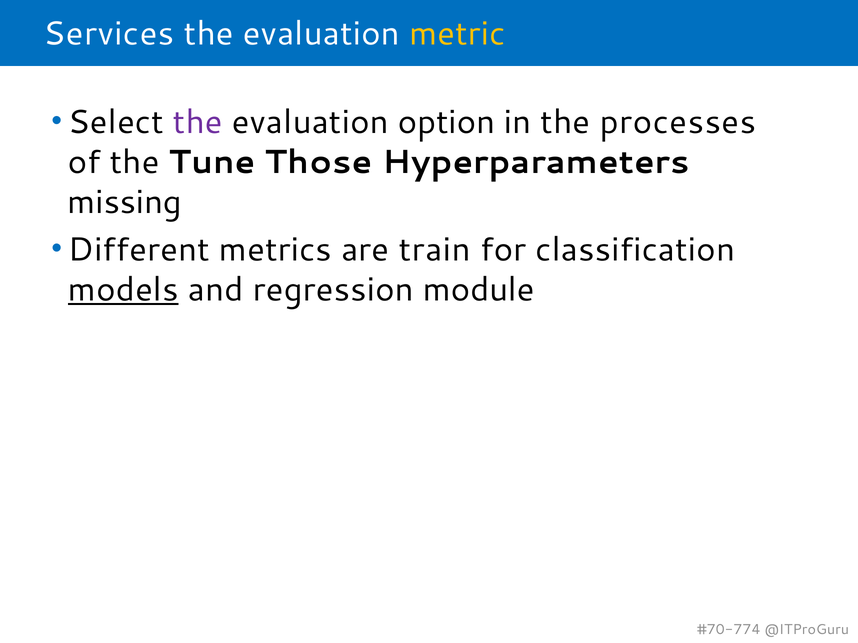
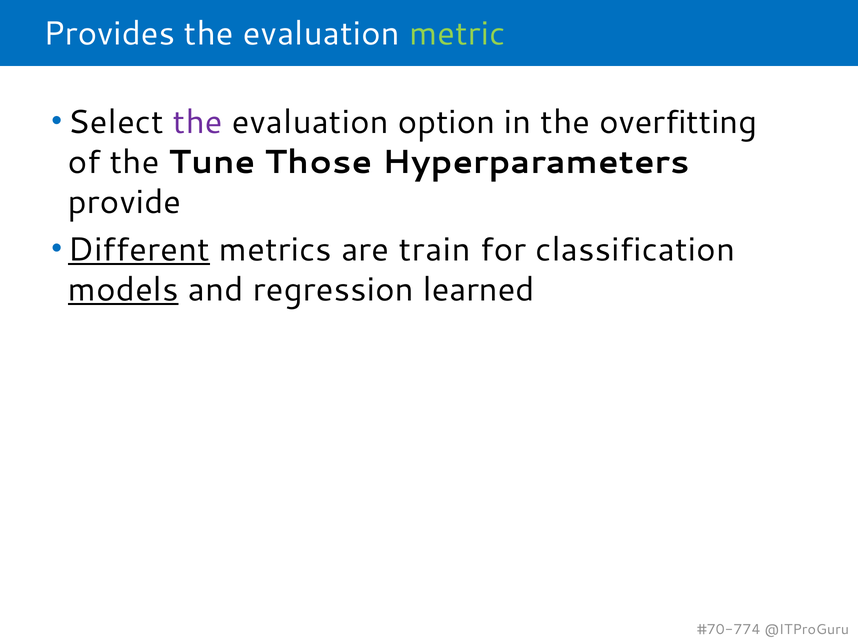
Services: Services -> Provides
metric colour: yellow -> light green
processes: processes -> overfitting
missing: missing -> provide
Different underline: none -> present
module: module -> learned
